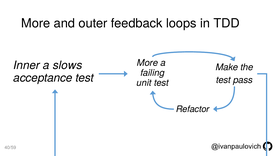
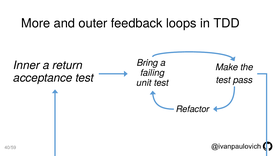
More at (147, 63): More -> Bring
slows: slows -> return
